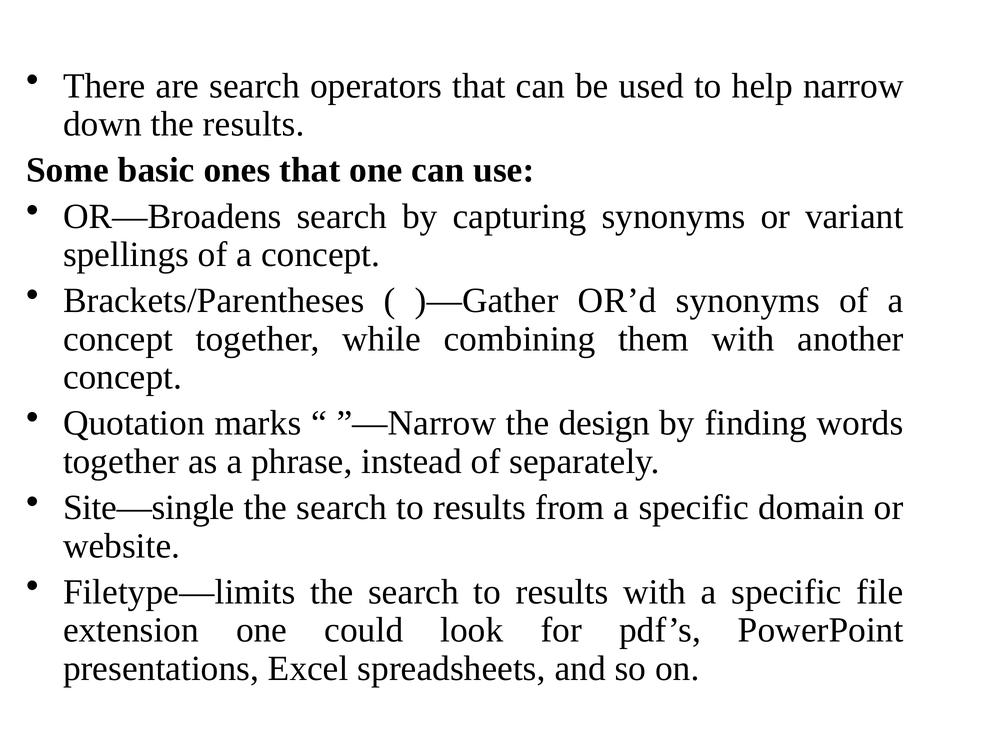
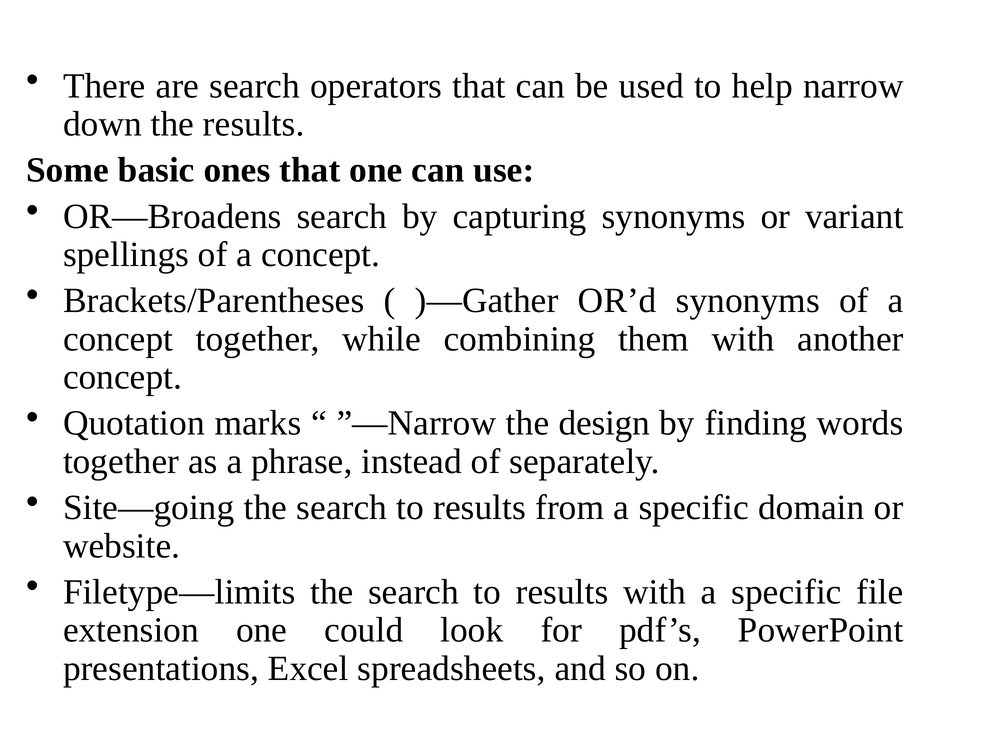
Site—single: Site—single -> Site—going
